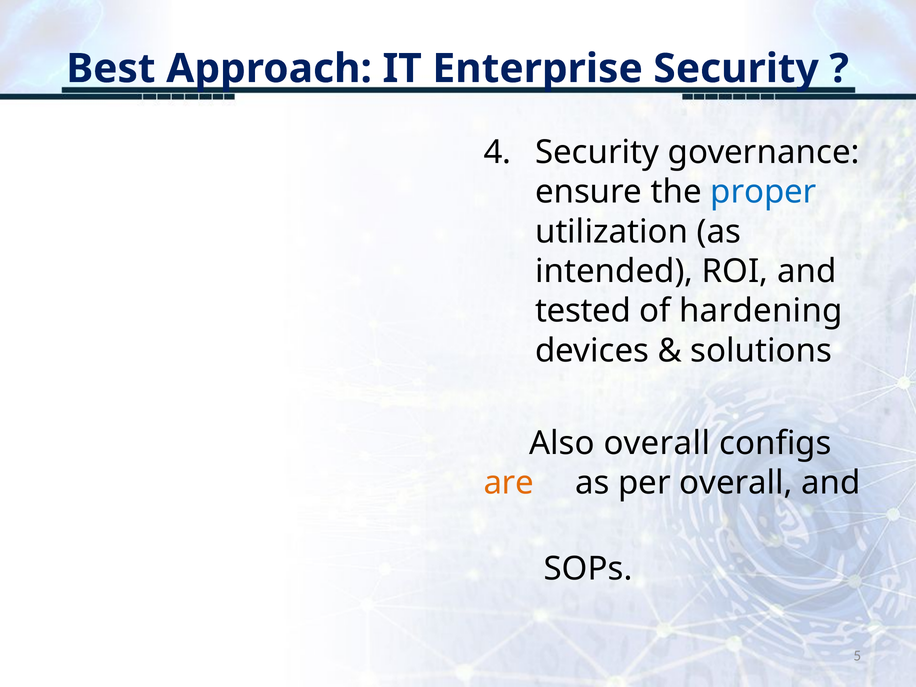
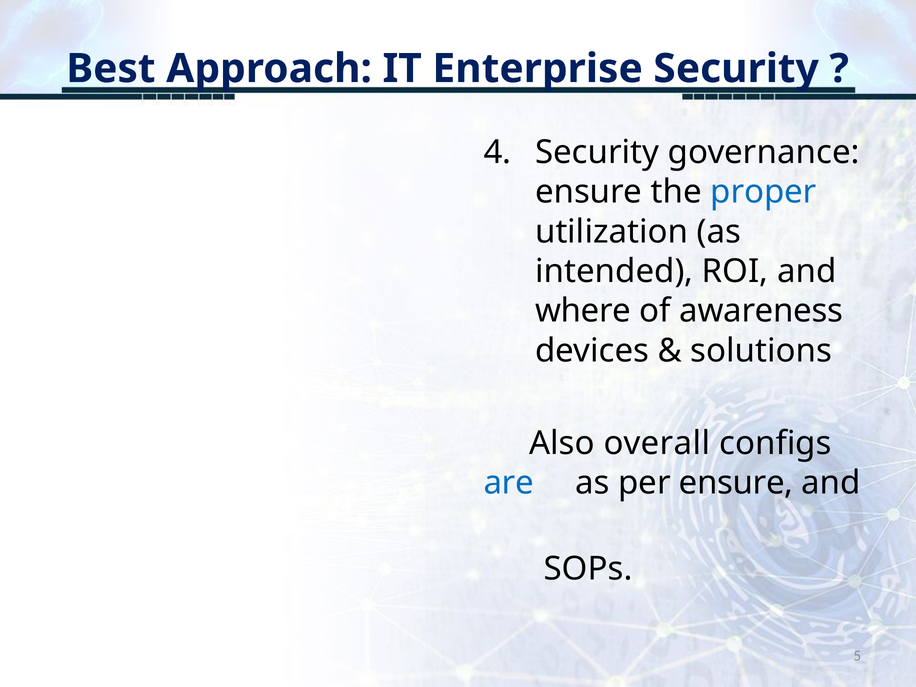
tested: tested -> where
hardening: hardening -> awareness
are colour: orange -> blue
per overall: overall -> ensure
